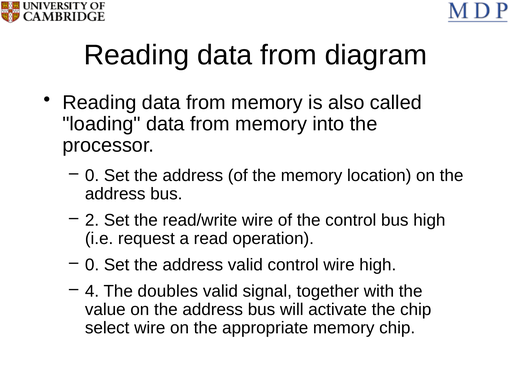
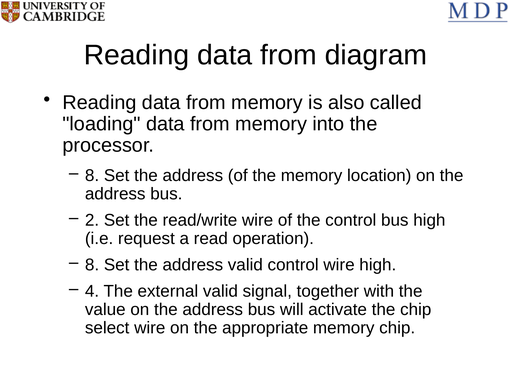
0 at (92, 176): 0 -> 8
0 at (92, 265): 0 -> 8
doubles: doubles -> external
